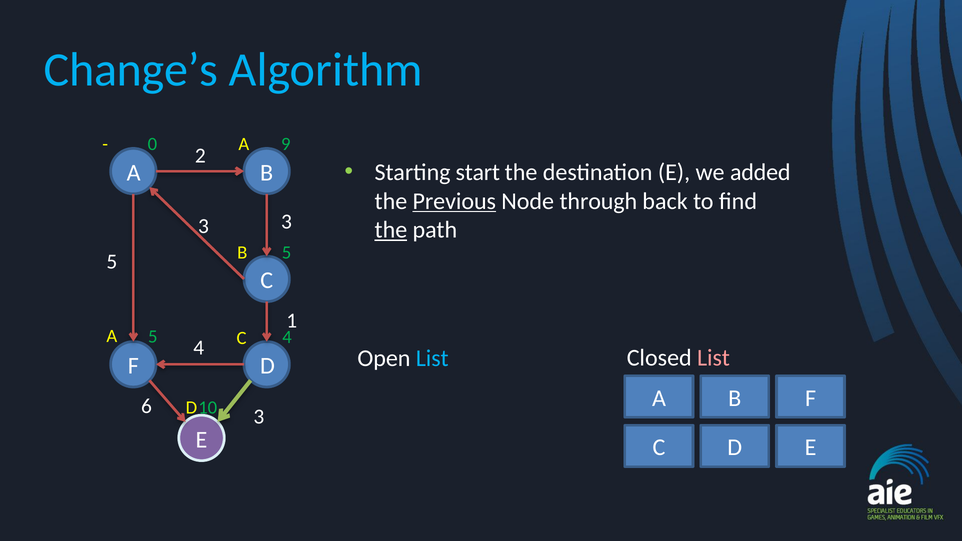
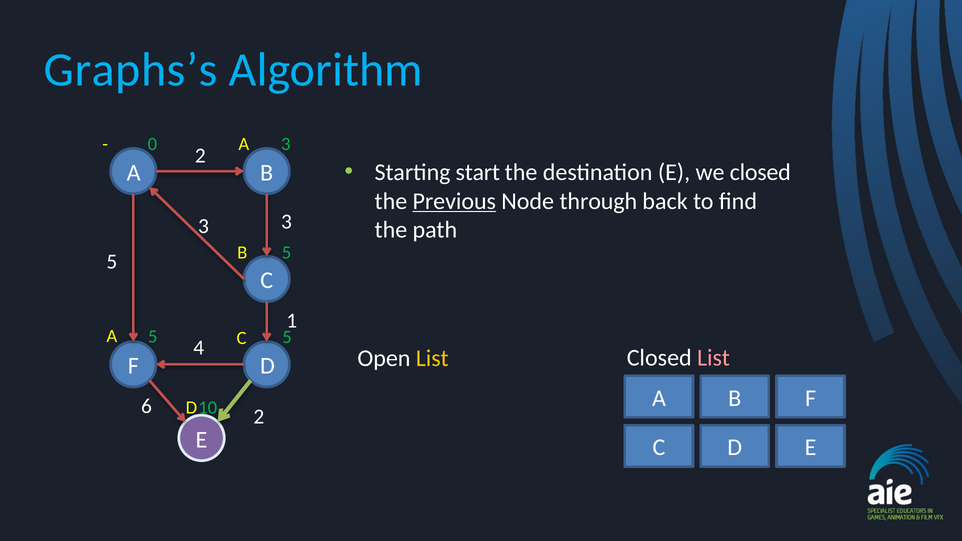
Change’s: Change’s -> Graphs’s
0 9: 9 -> 3
we added: added -> closed
the at (391, 230) underline: present -> none
4 at (287, 337): 4 -> 5
List at (432, 358) colour: light blue -> yellow
6 3: 3 -> 2
